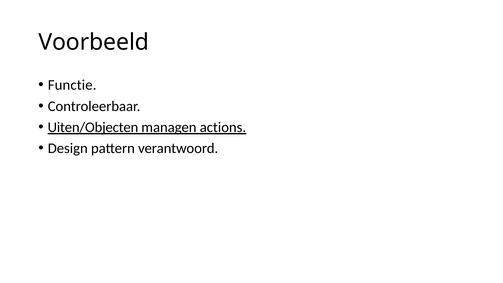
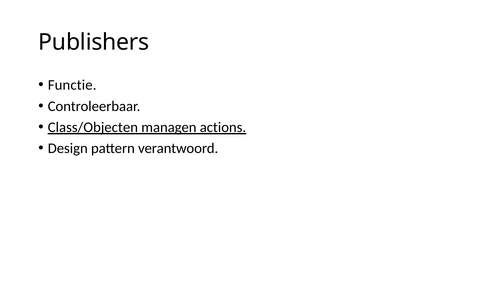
Voorbeeld: Voorbeeld -> Publishers
Uiten/Objecten: Uiten/Objecten -> Class/Objecten
